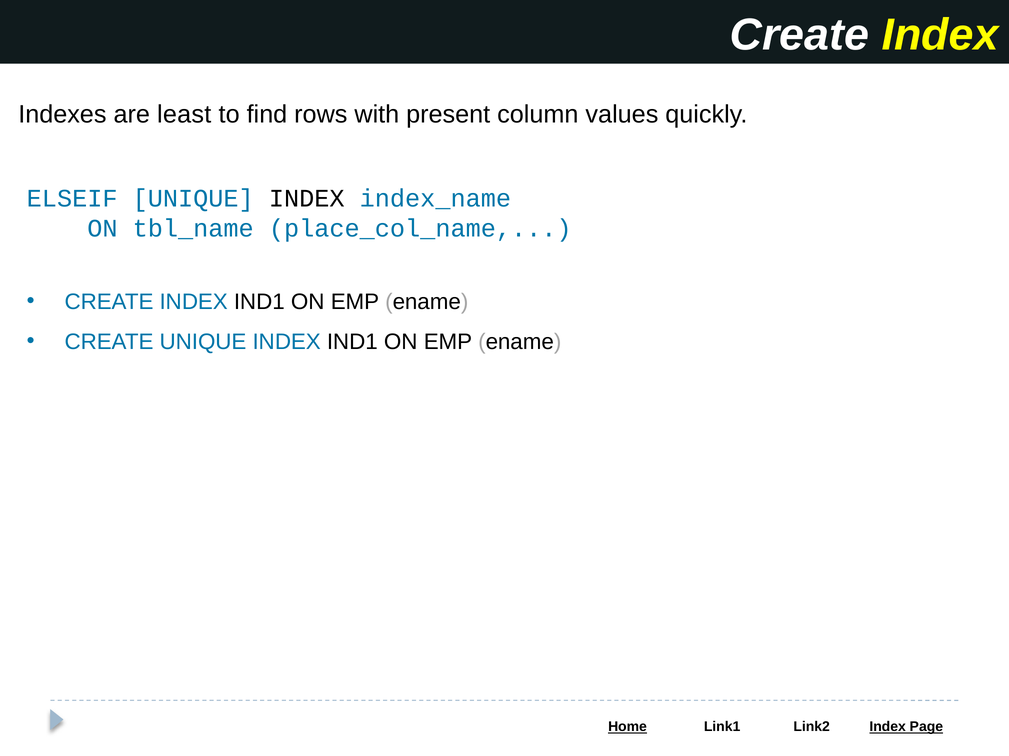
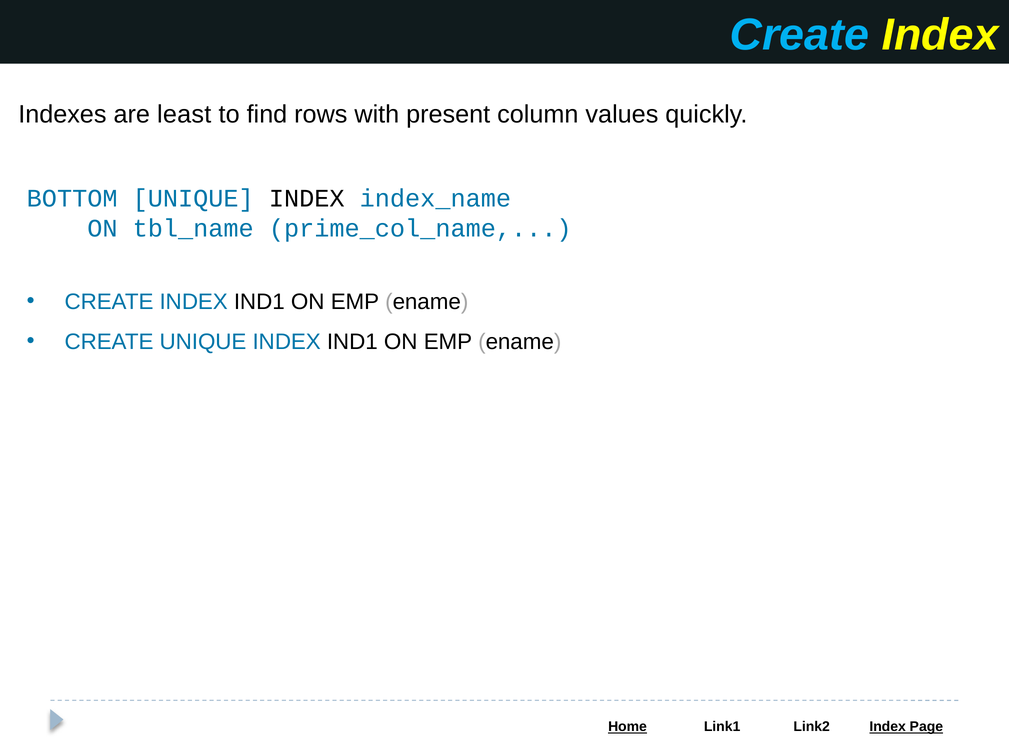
Create at (799, 35) colour: white -> light blue
ELSEIF: ELSEIF -> BOTTOM
place_col_name: place_col_name -> prime_col_name
